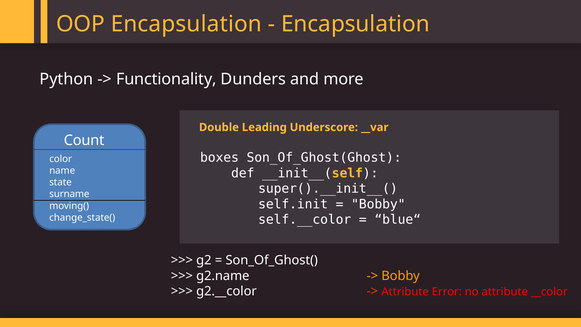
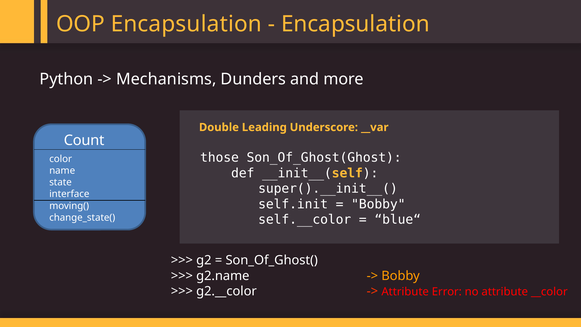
Functionality: Functionality -> Mechanisms
boxes: boxes -> those
surname: surname -> interface
